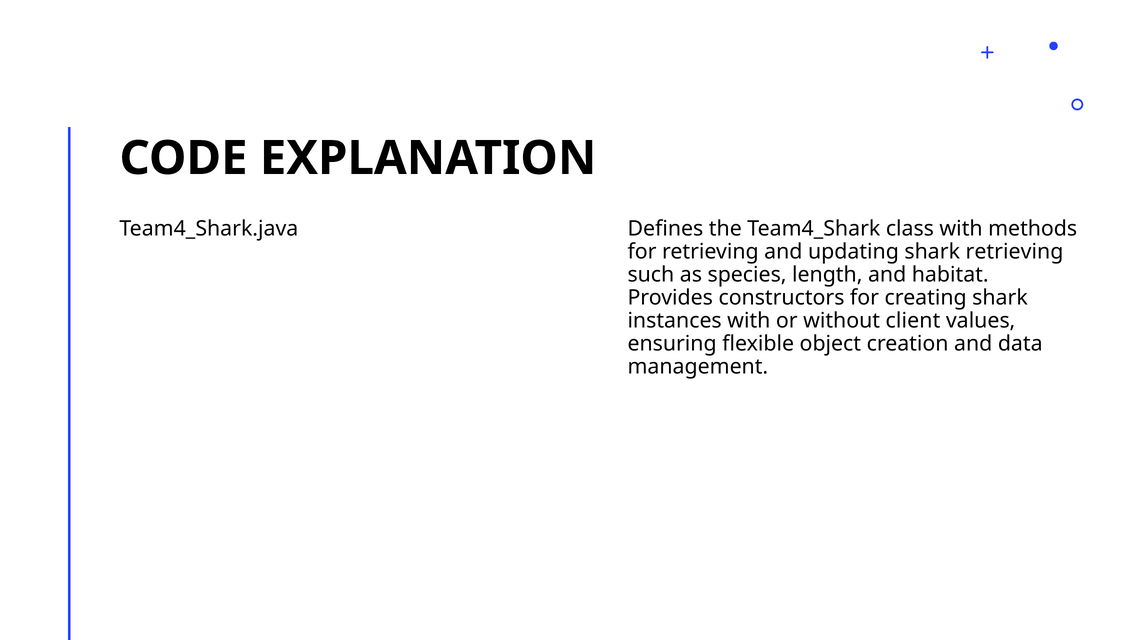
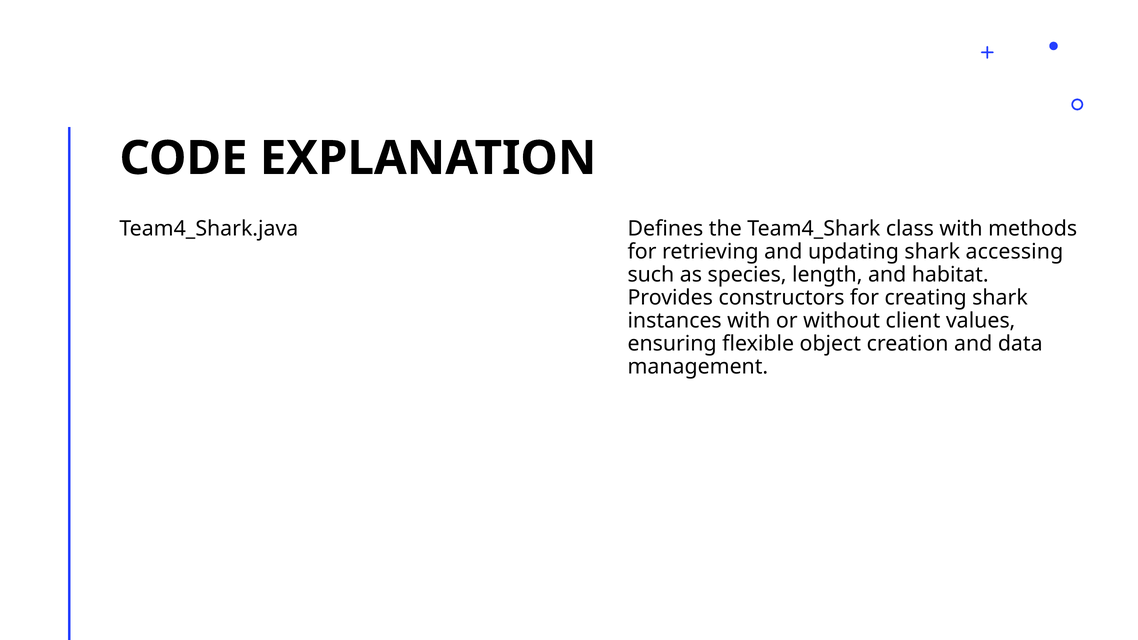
shark retrieving: retrieving -> accessing
